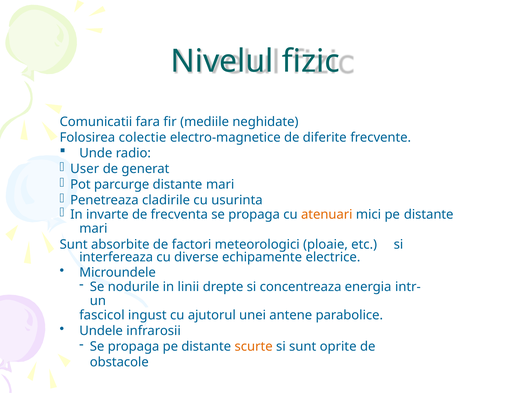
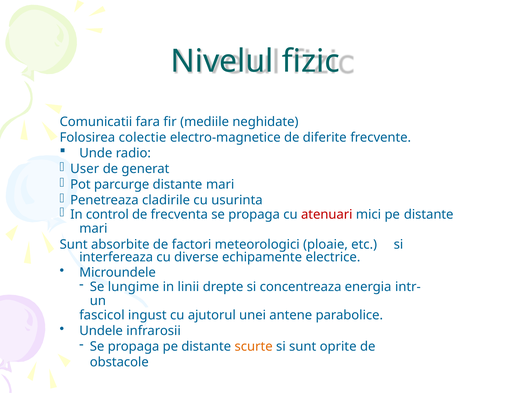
invarte: invarte -> control
atenuari colour: orange -> red
nodurile: nodurile -> lungime
